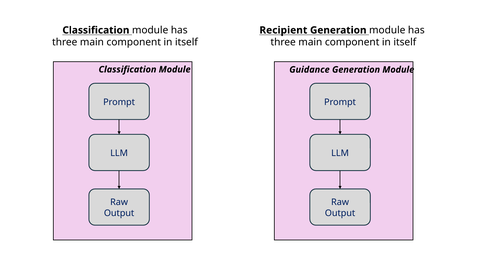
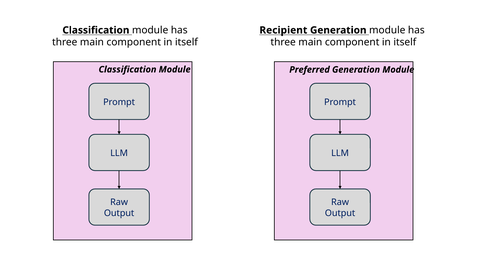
Guidance: Guidance -> Preferred
